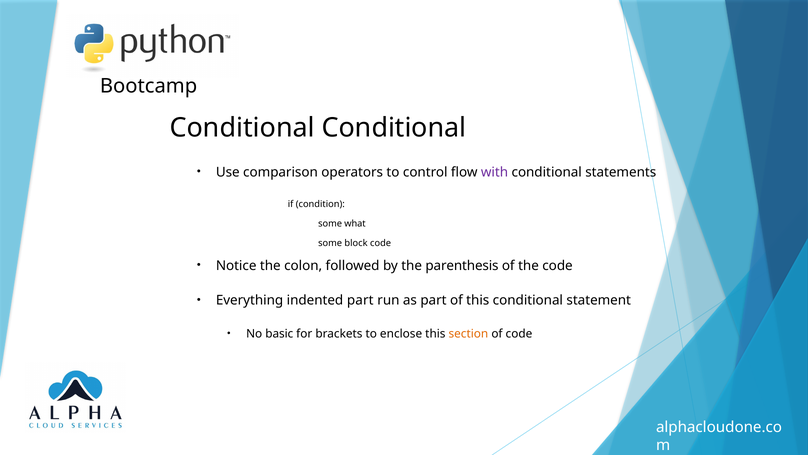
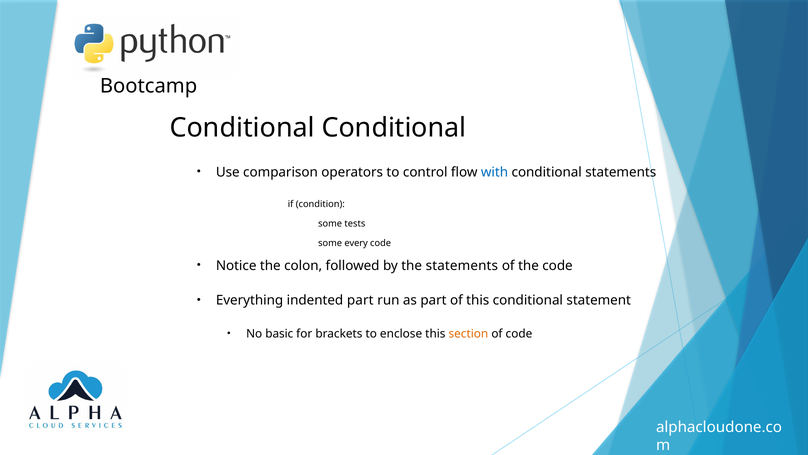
with colour: purple -> blue
what: what -> tests
block: block -> every
the parenthesis: parenthesis -> statements
